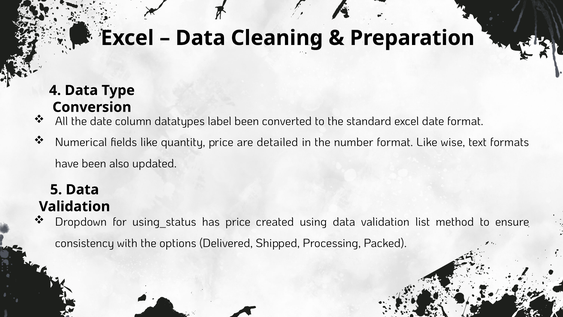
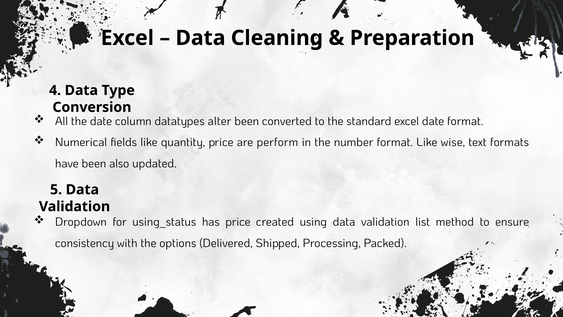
label: label -> alter
detailed: detailed -> perform
